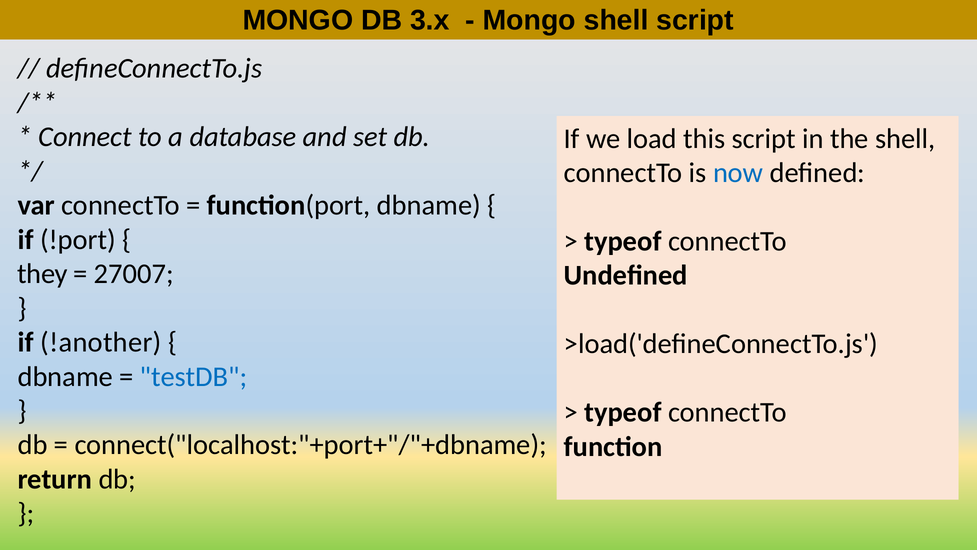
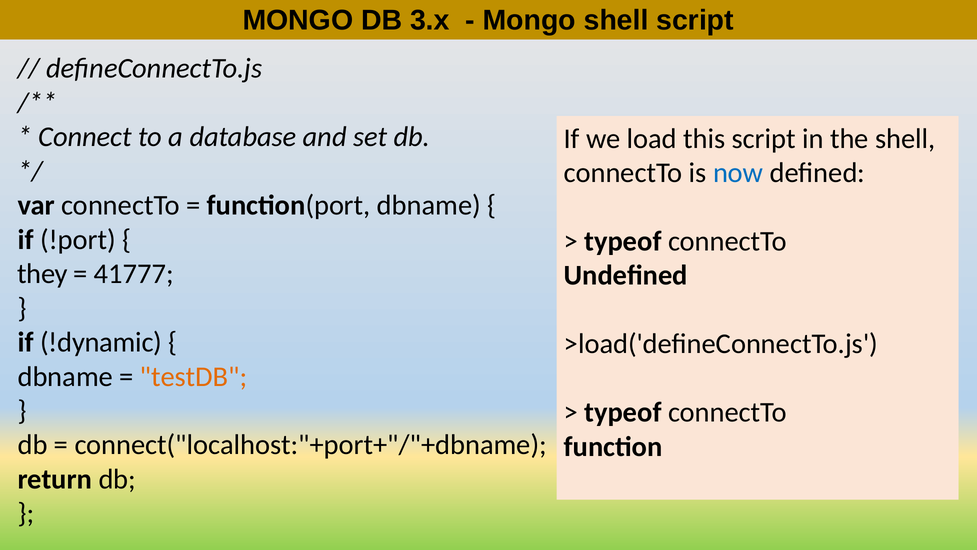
27007: 27007 -> 41777
!another: !another -> !dynamic
testDB colour: blue -> orange
